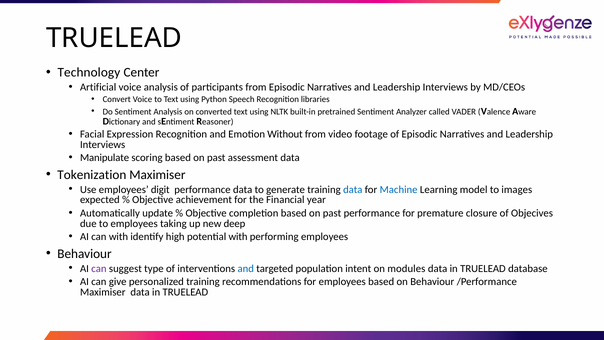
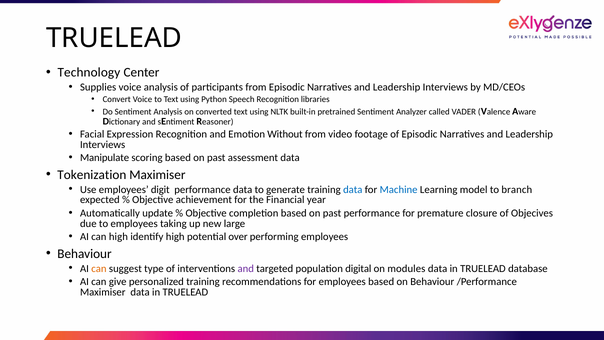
Artificial: Artificial -> Supplies
images: images -> branch
deep: deep -> large
can with: with -> high
potential with: with -> over
can at (99, 268) colour: purple -> orange
and at (246, 268) colour: blue -> purple
intent: intent -> digital
